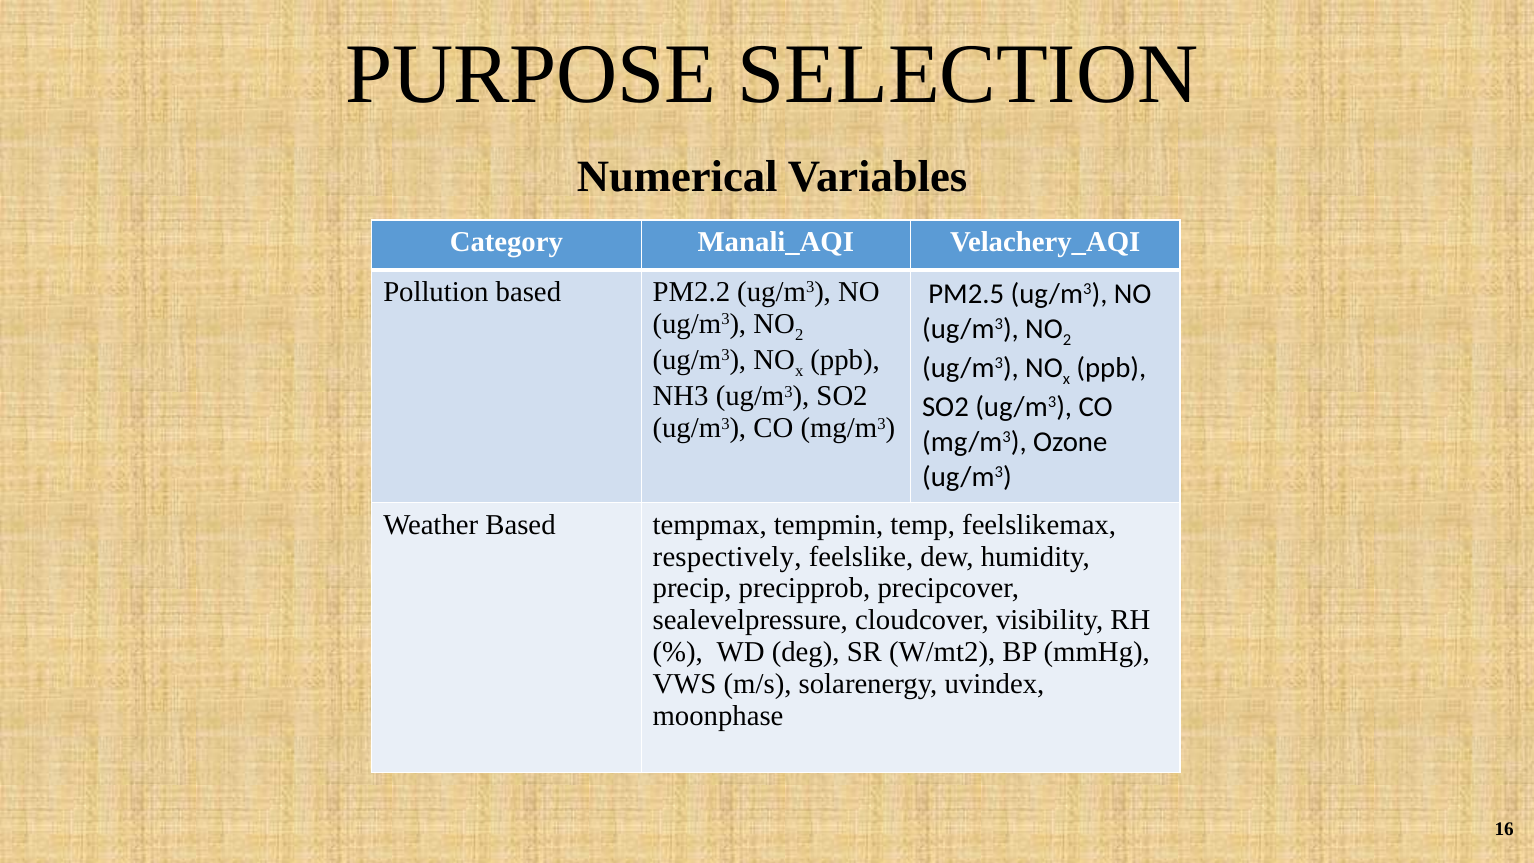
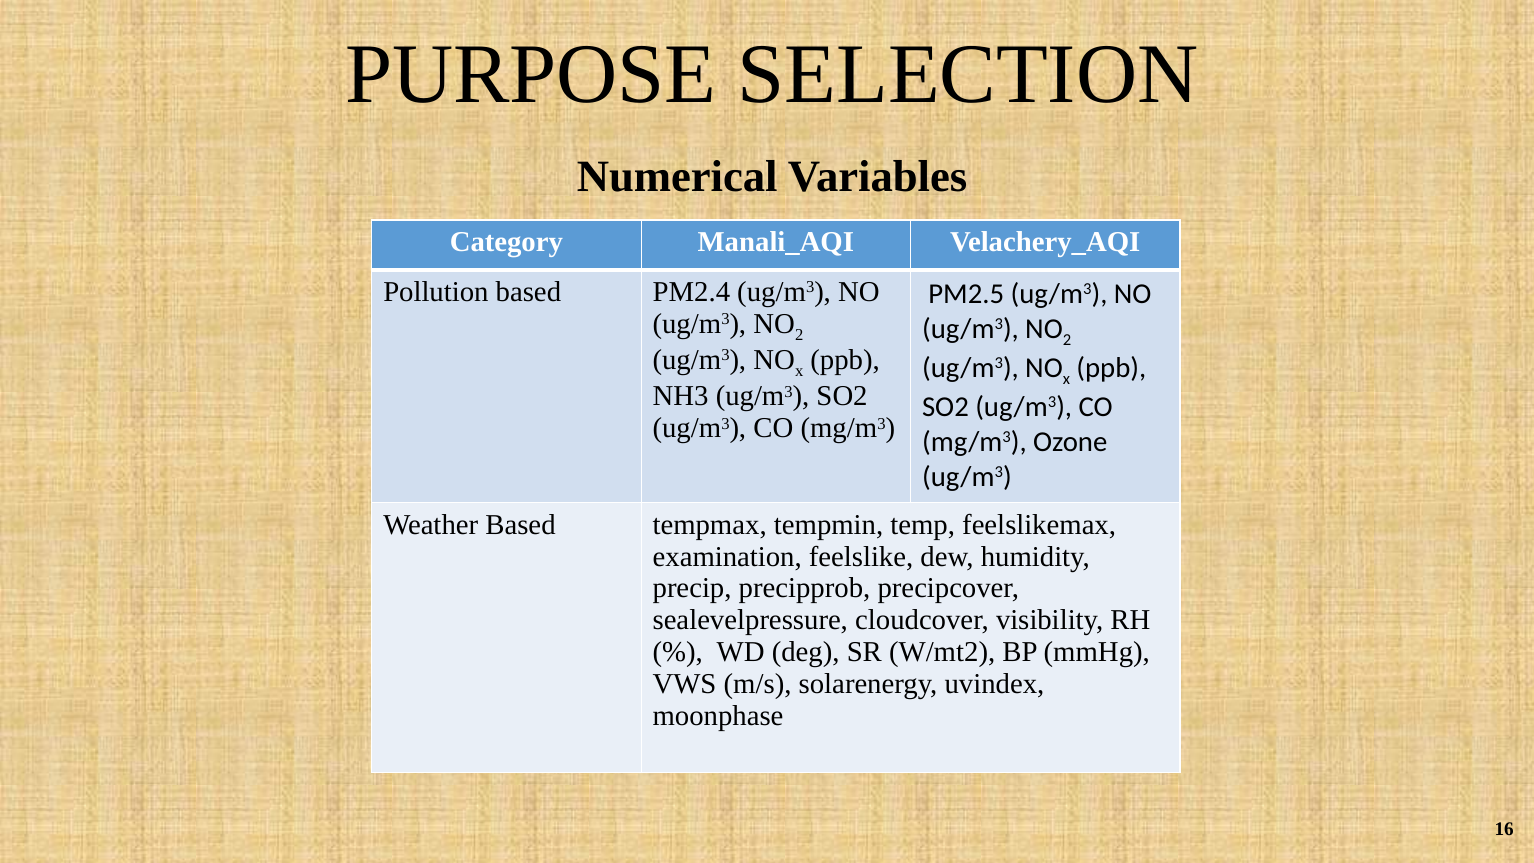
PM2.2: PM2.2 -> PM2.4
respectively: respectively -> examination
